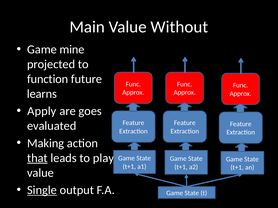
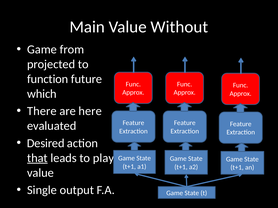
mine: mine -> from
learns: learns -> which
Apply: Apply -> There
goes: goes -> here
Making: Making -> Desired
Single underline: present -> none
